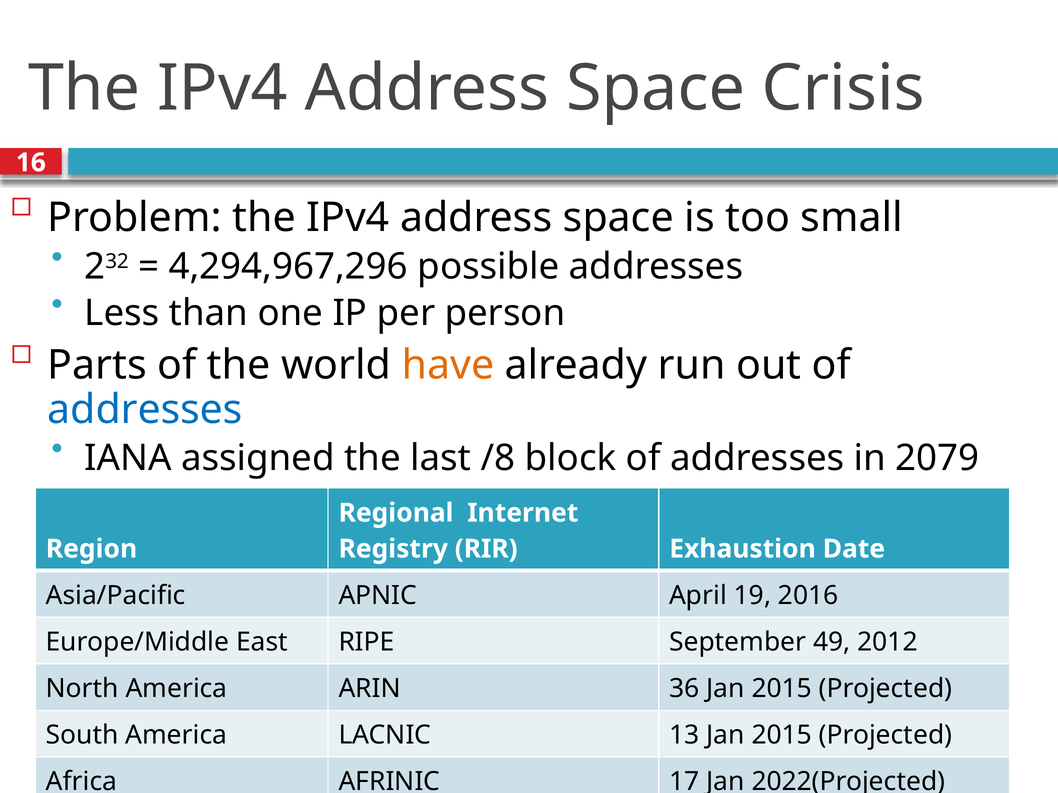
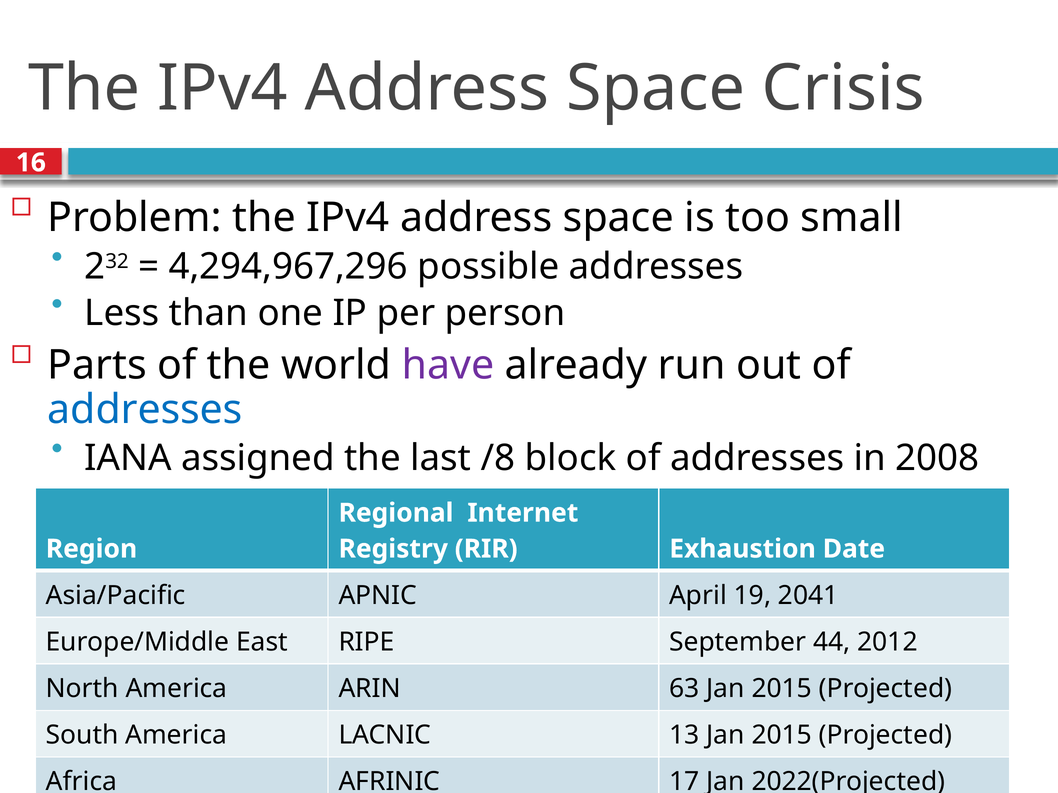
have colour: orange -> purple
2079: 2079 -> 2008
2016: 2016 -> 2041
49: 49 -> 44
36: 36 -> 63
